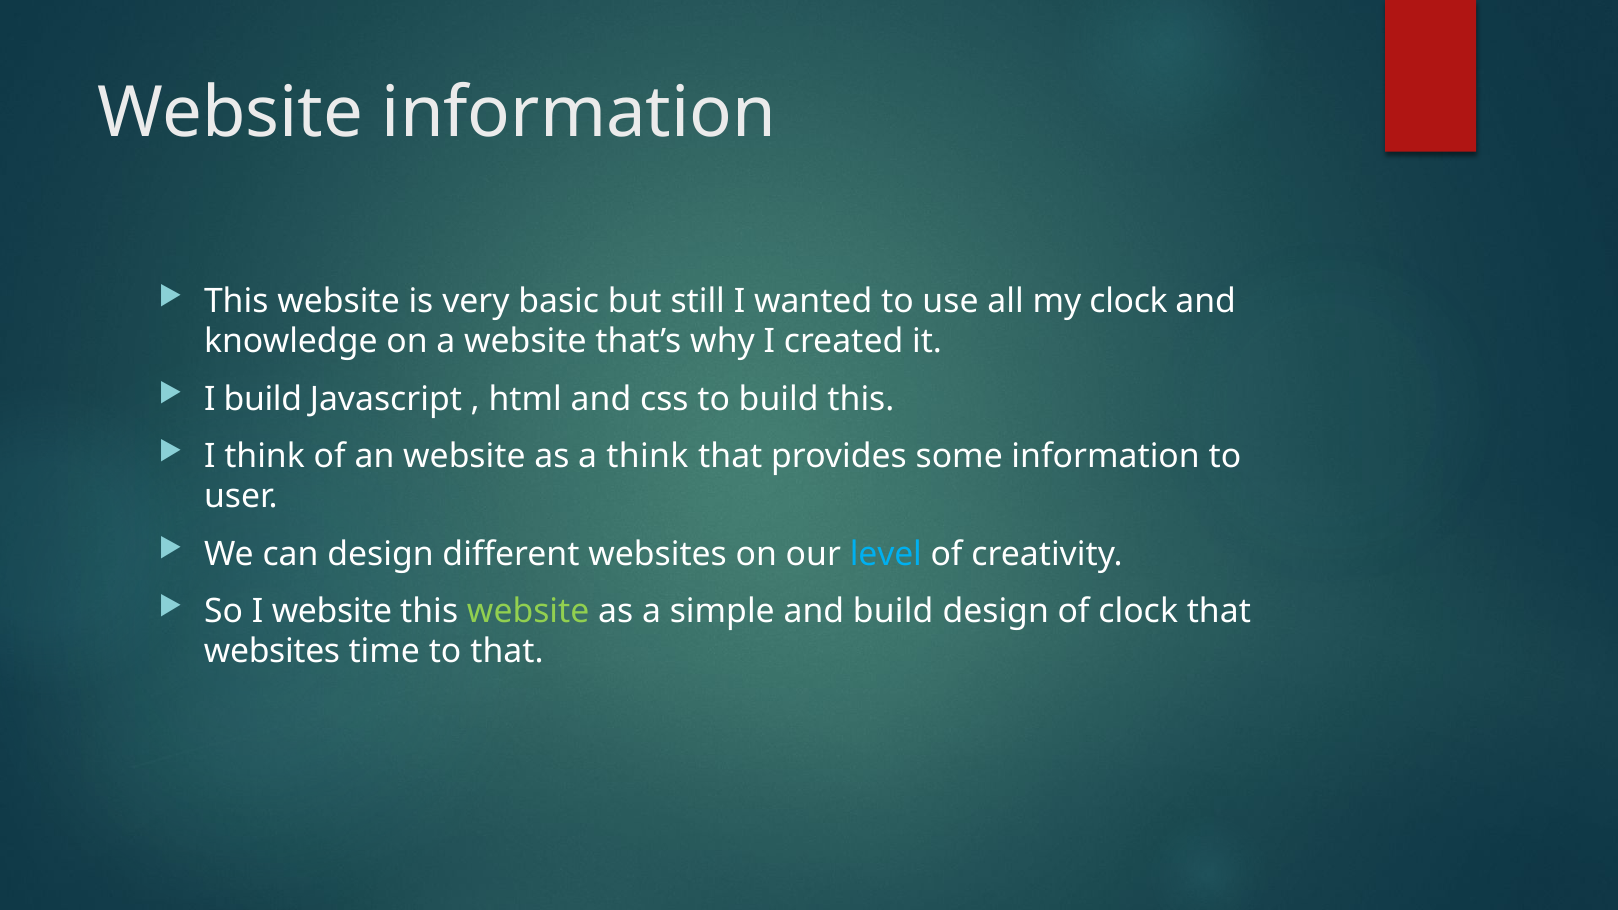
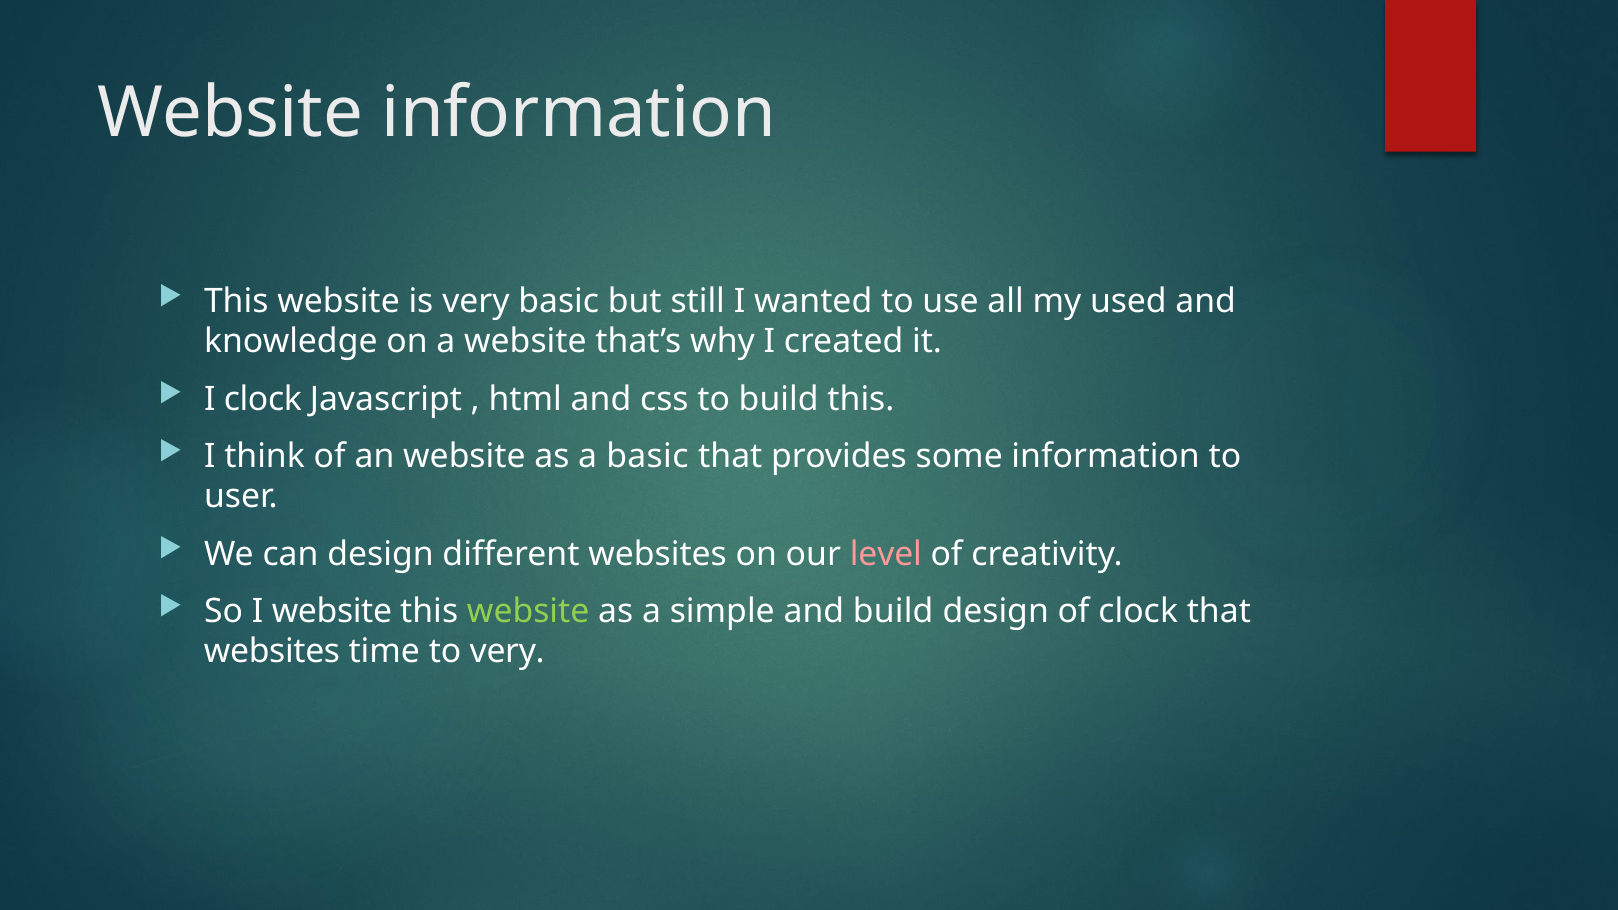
my clock: clock -> used
I build: build -> clock
a think: think -> basic
level colour: light blue -> pink
to that: that -> very
